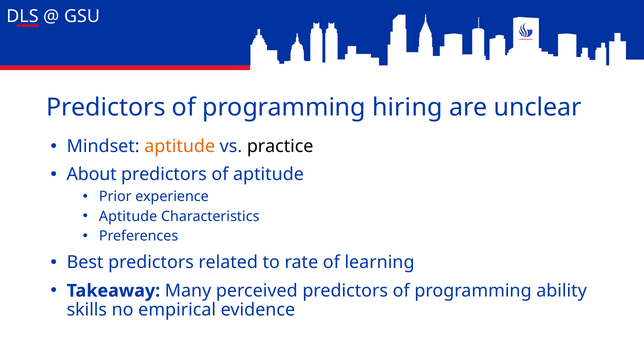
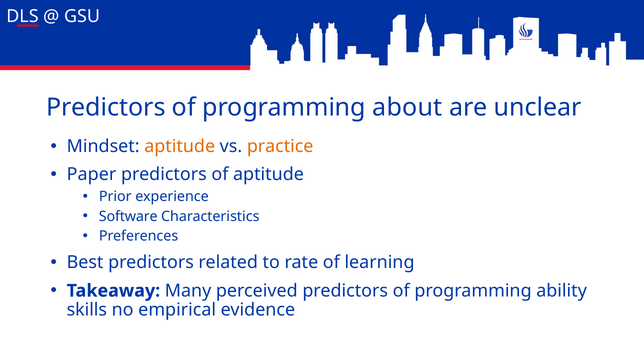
hiring: hiring -> about
practice colour: black -> orange
About: About -> Paper
Aptitude at (128, 216): Aptitude -> Software
